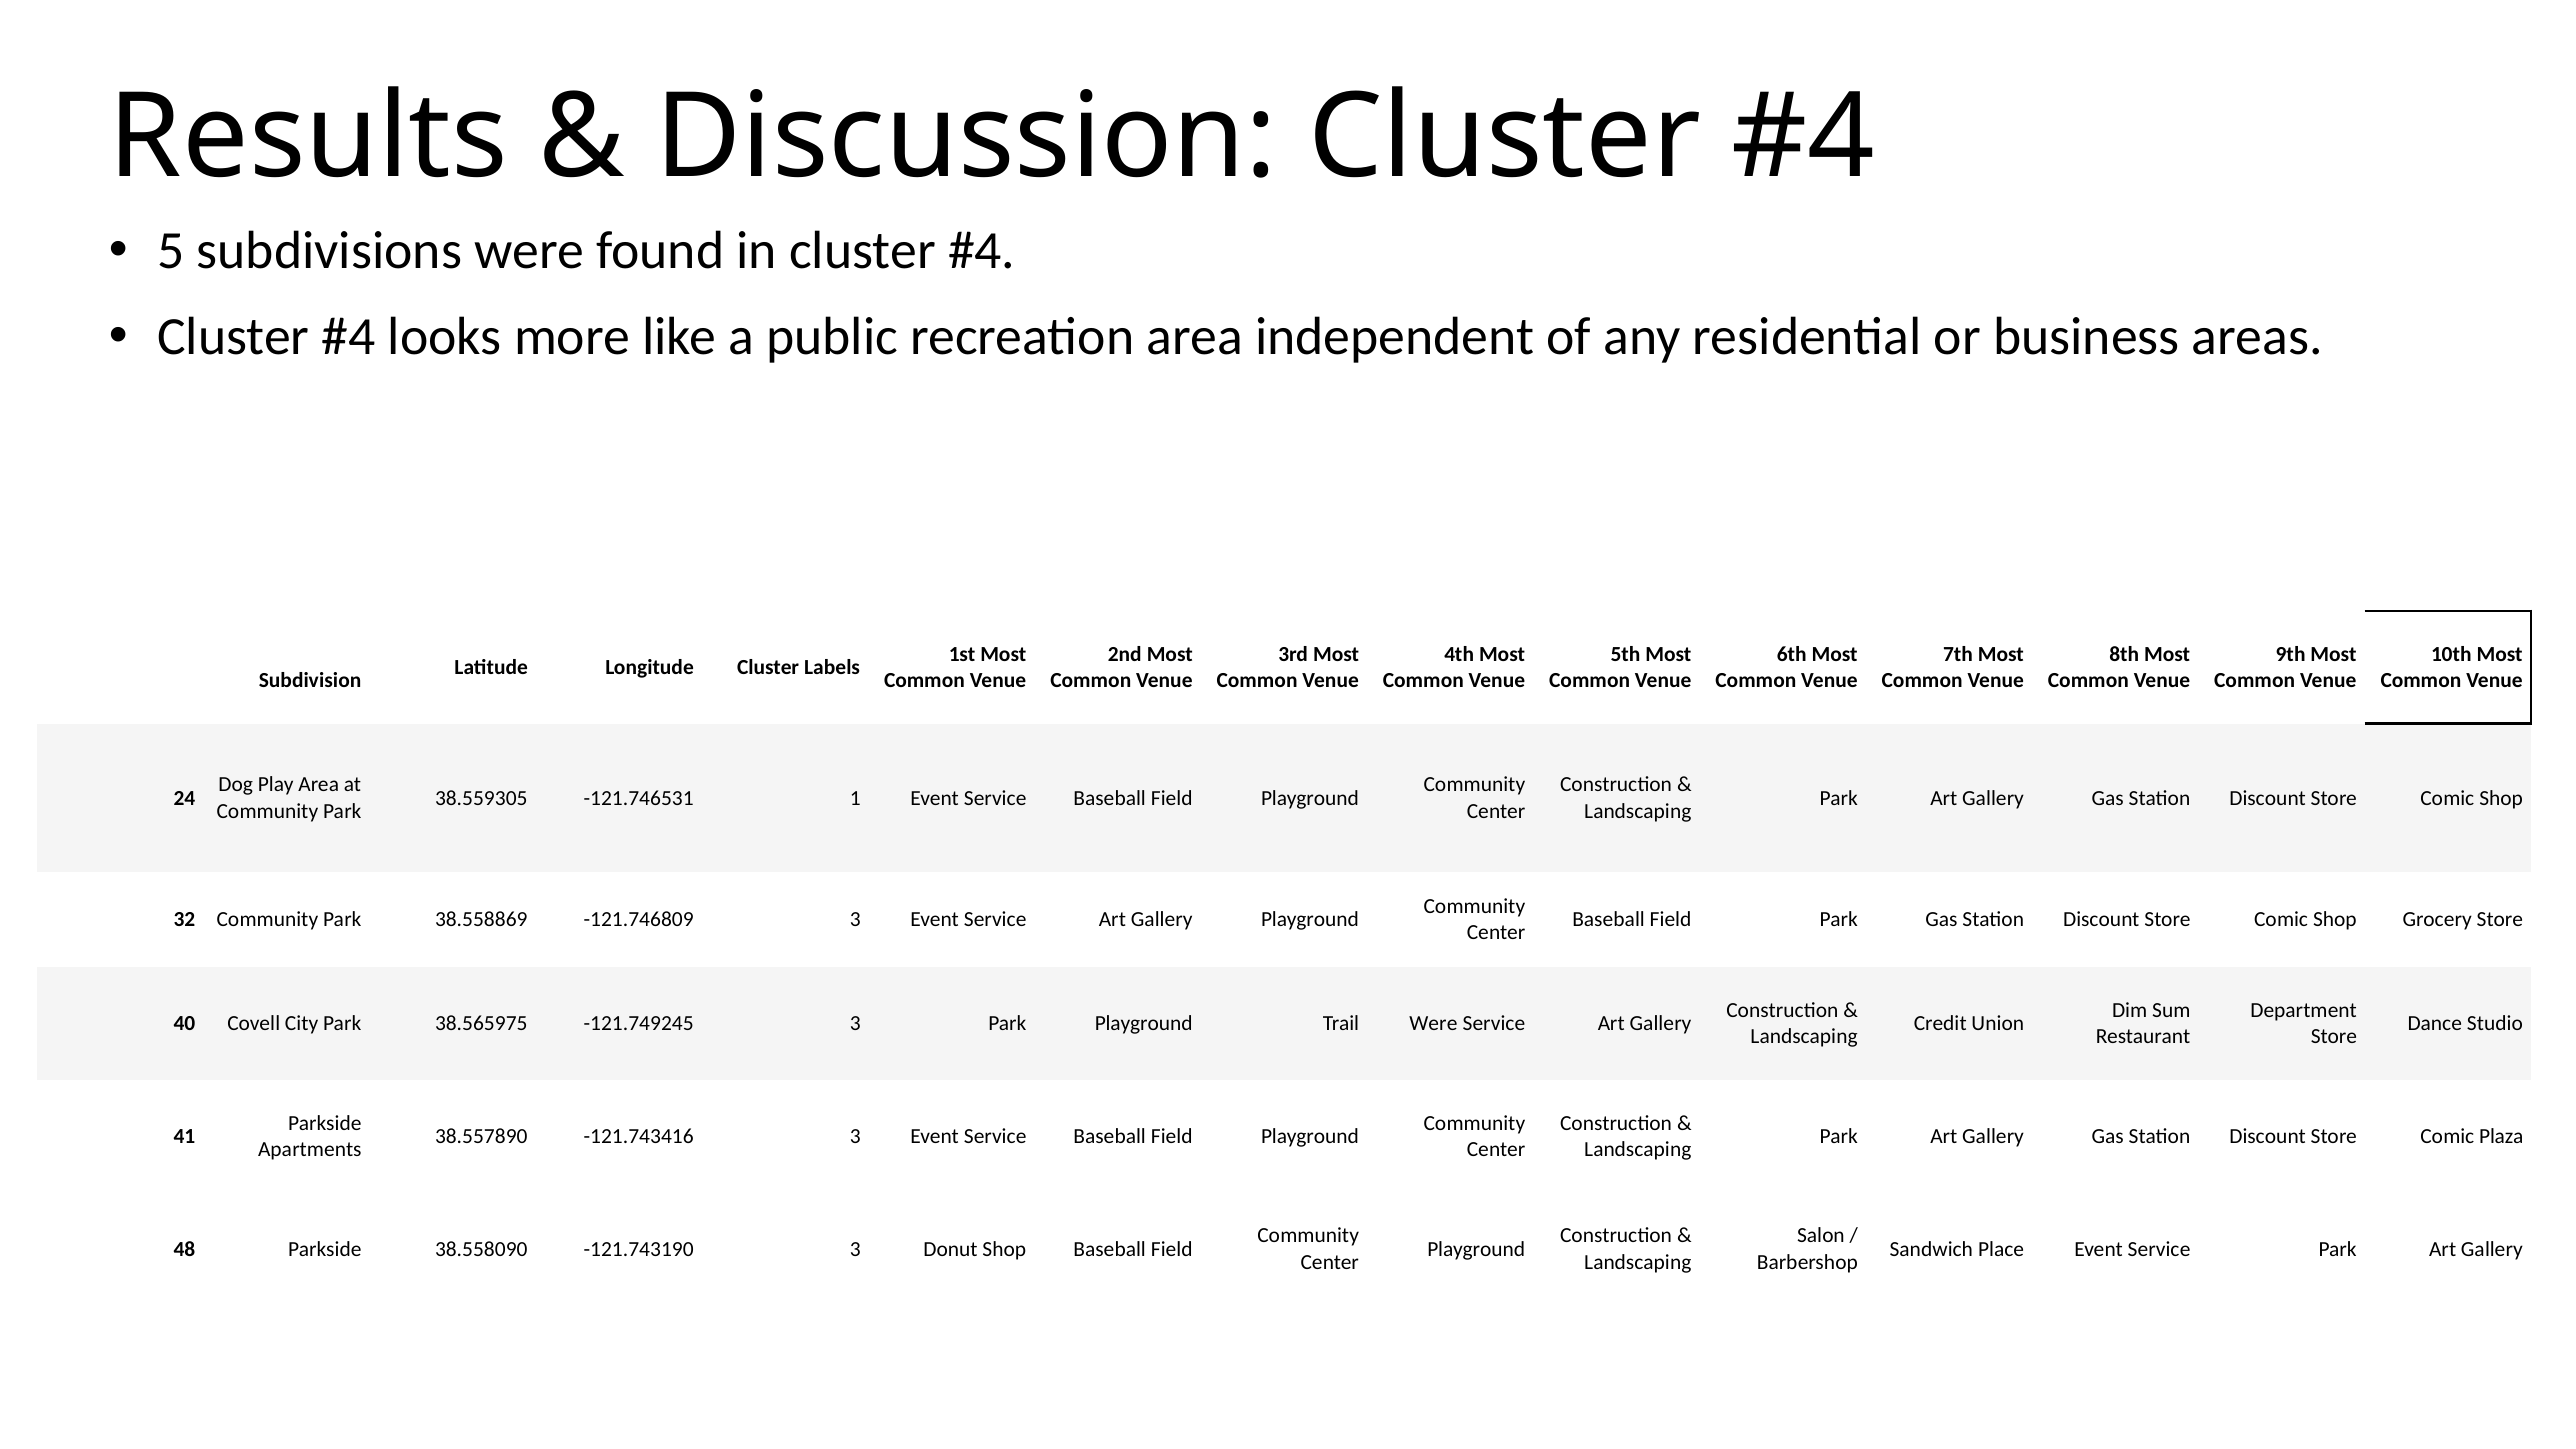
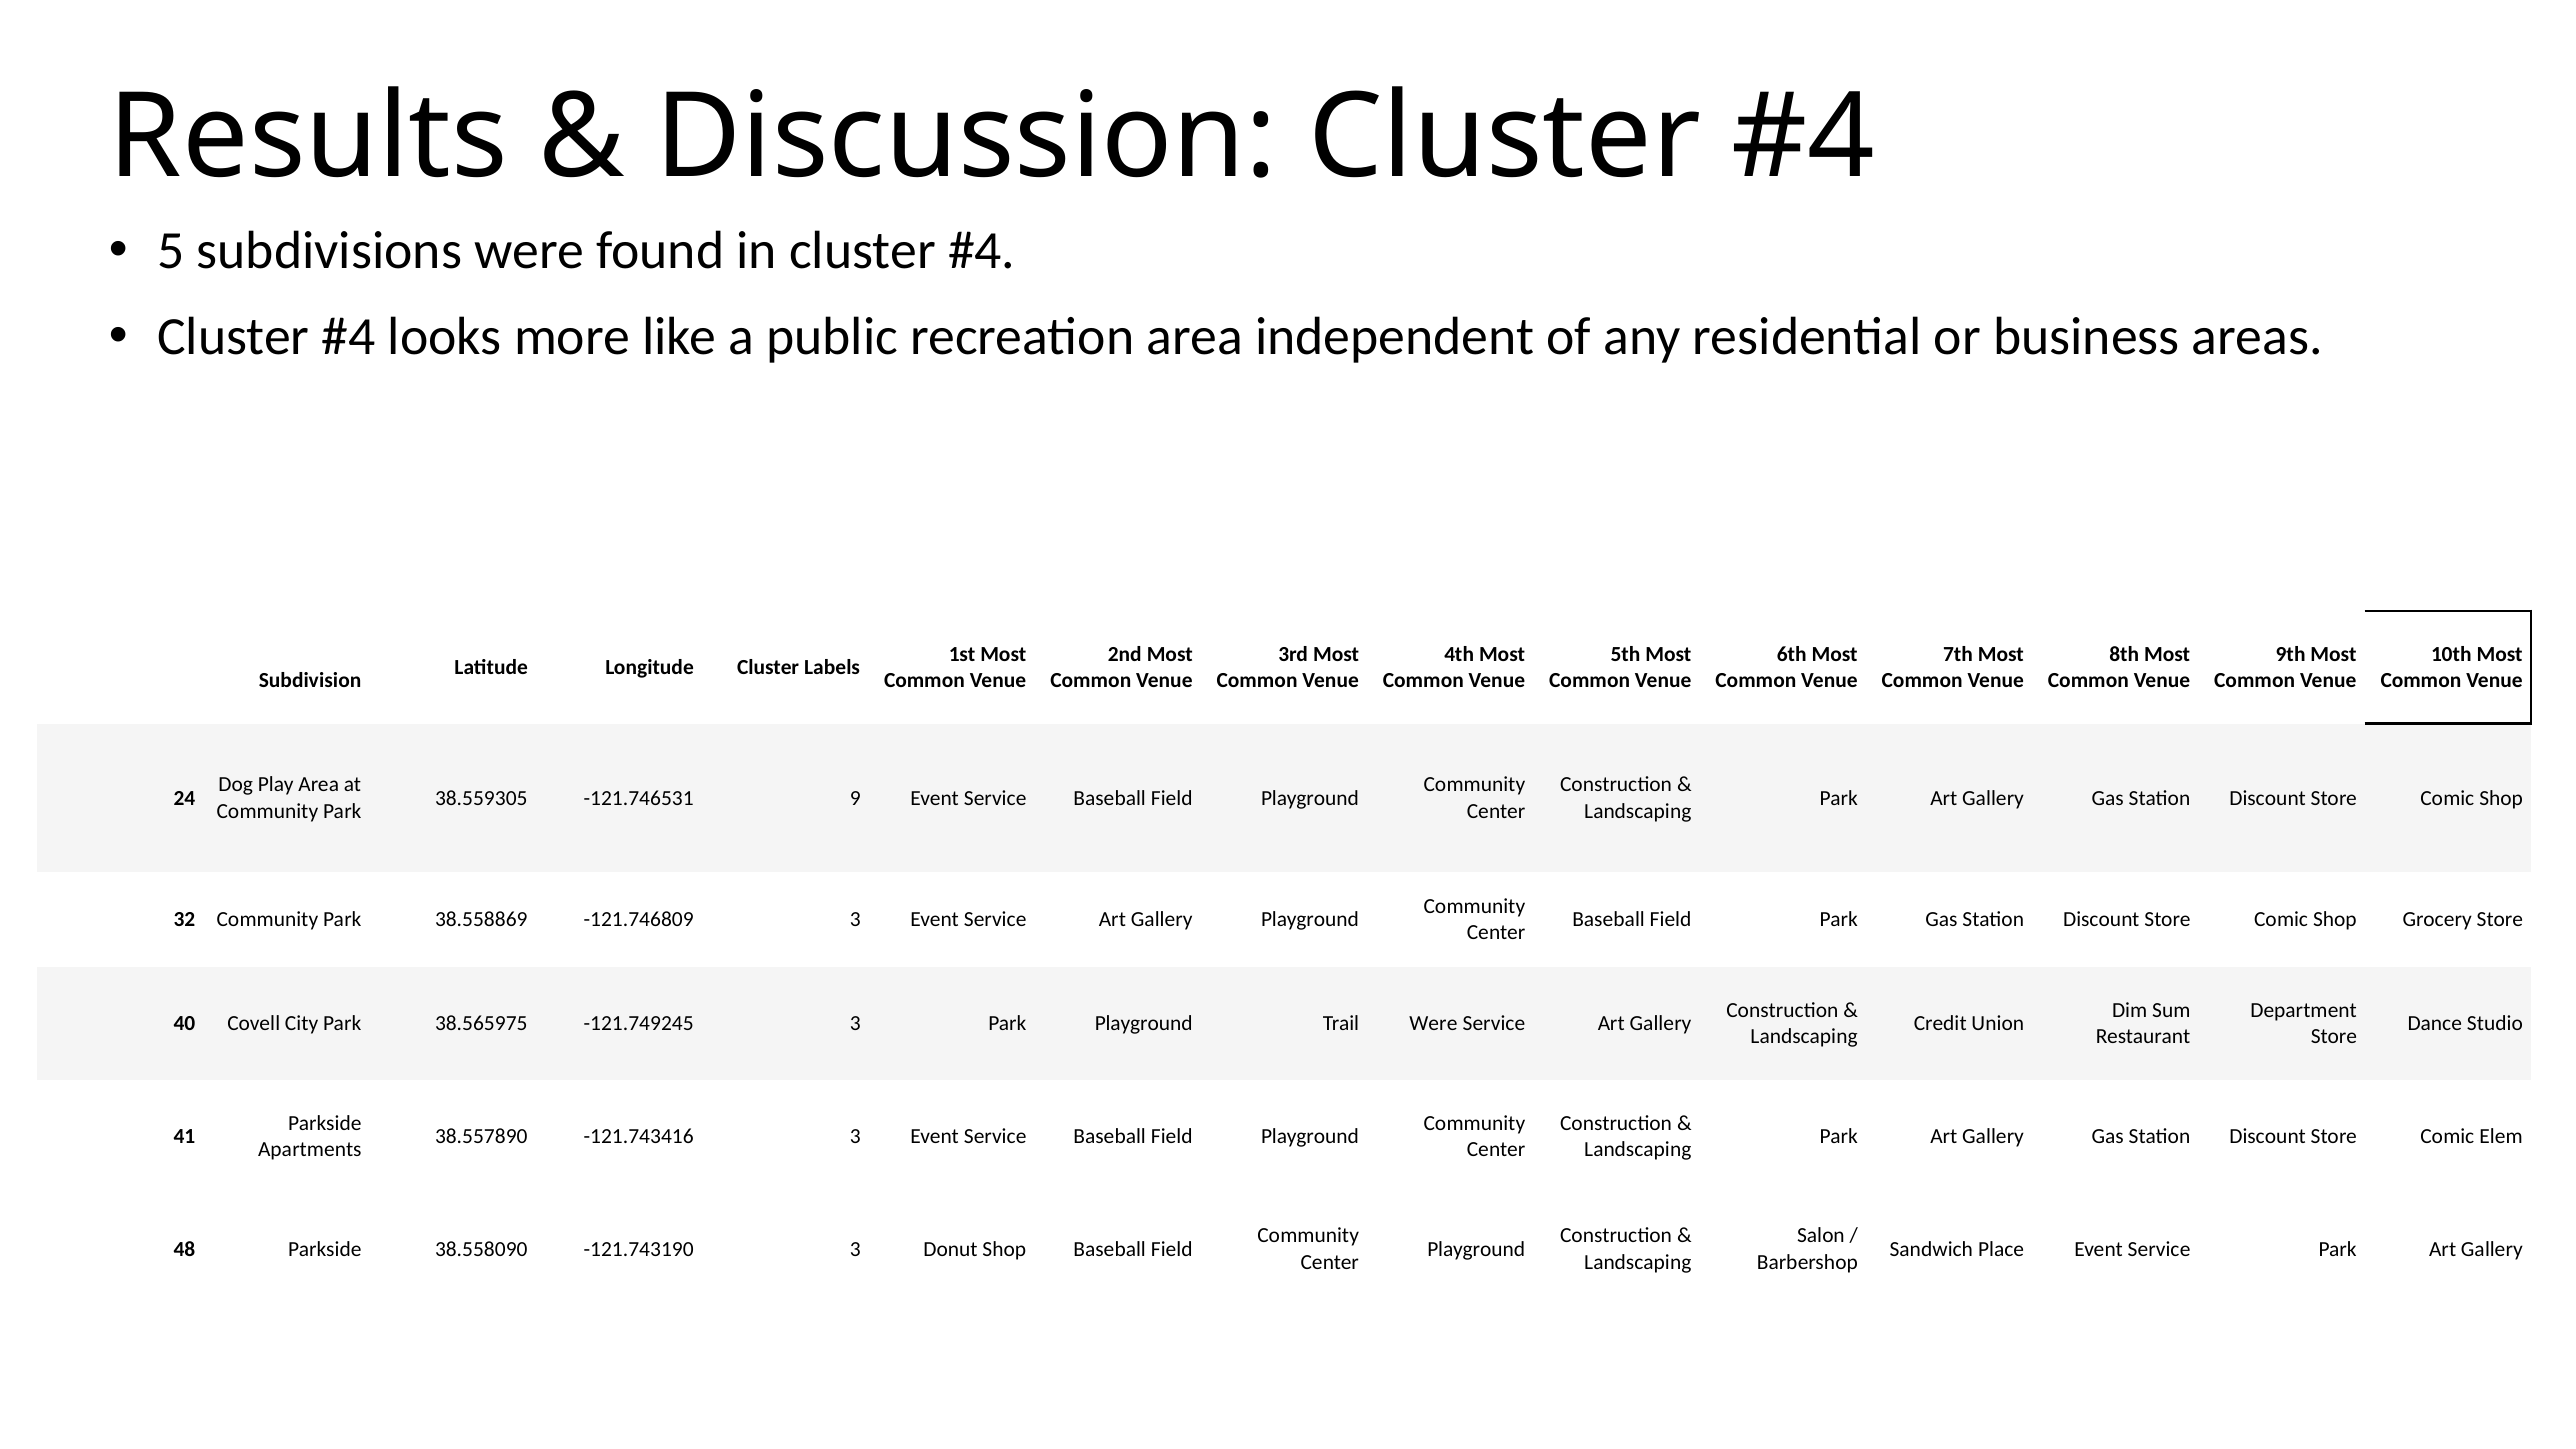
1: 1 -> 9
Plaza: Plaza -> Elem
